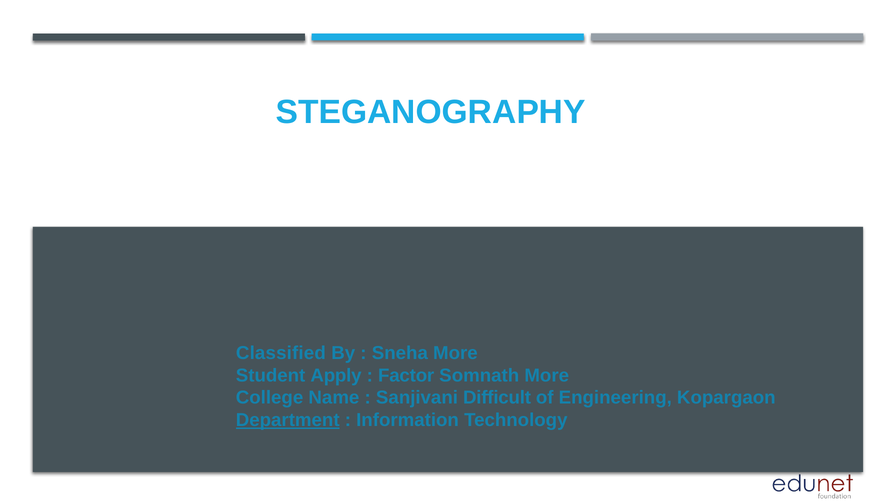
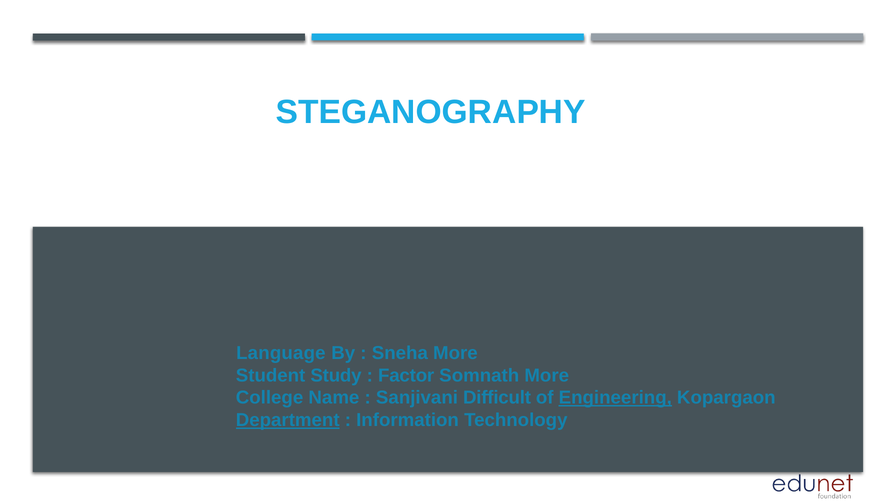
Classified: Classified -> Language
Apply: Apply -> Study
Engineering underline: none -> present
